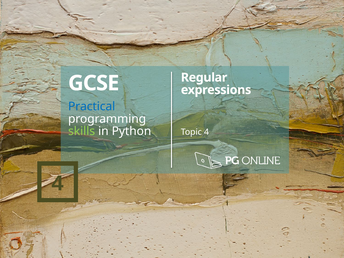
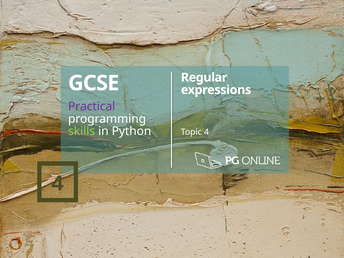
Practical colour: blue -> purple
